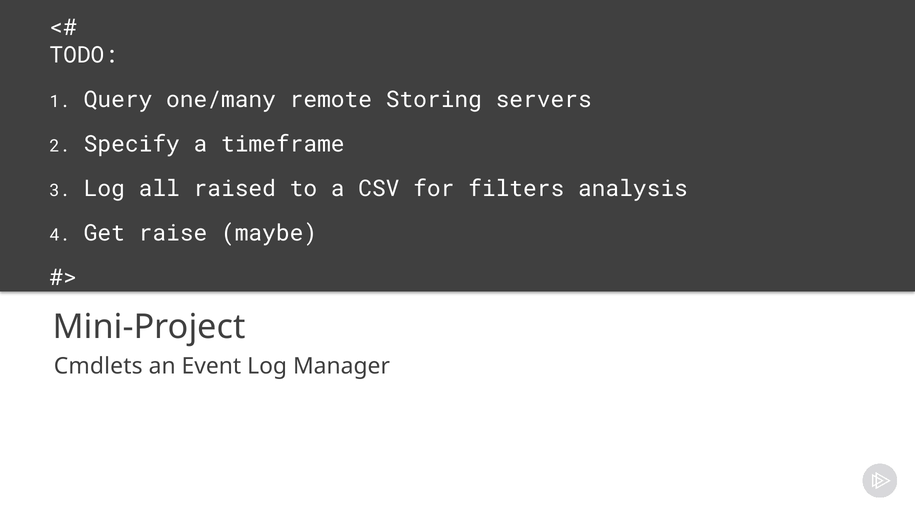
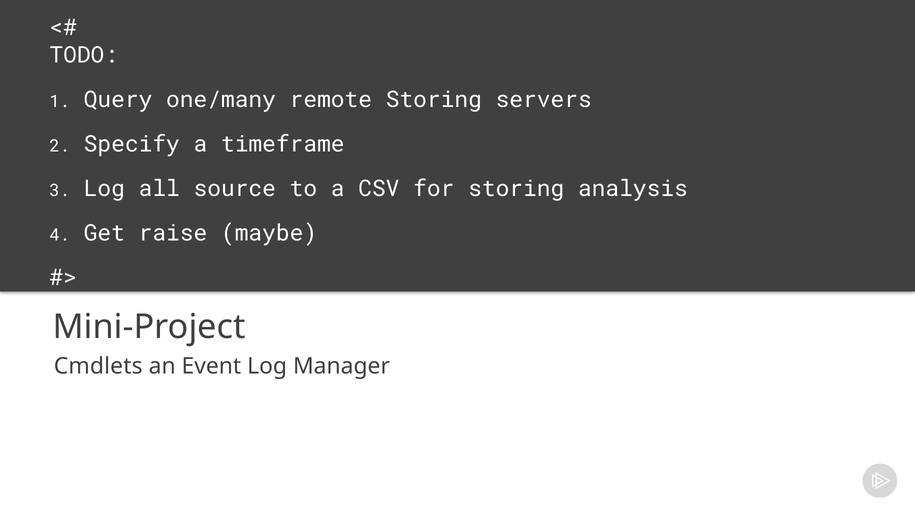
raised: raised -> source
for filters: filters -> storing
